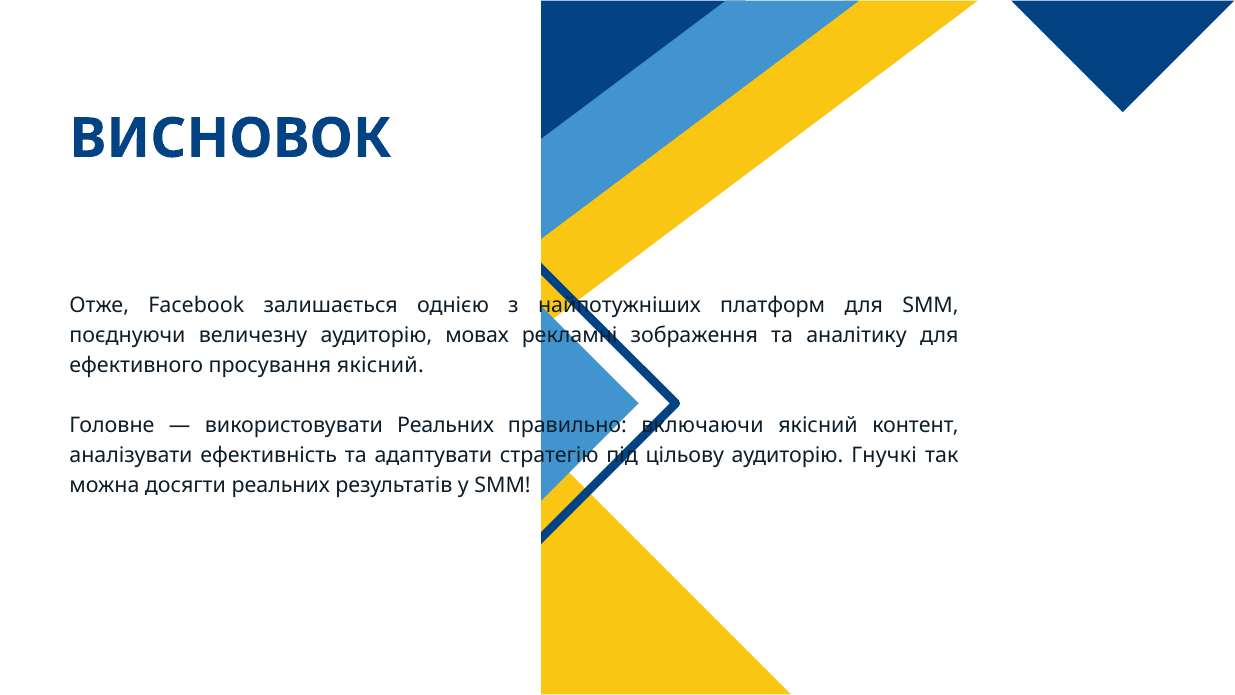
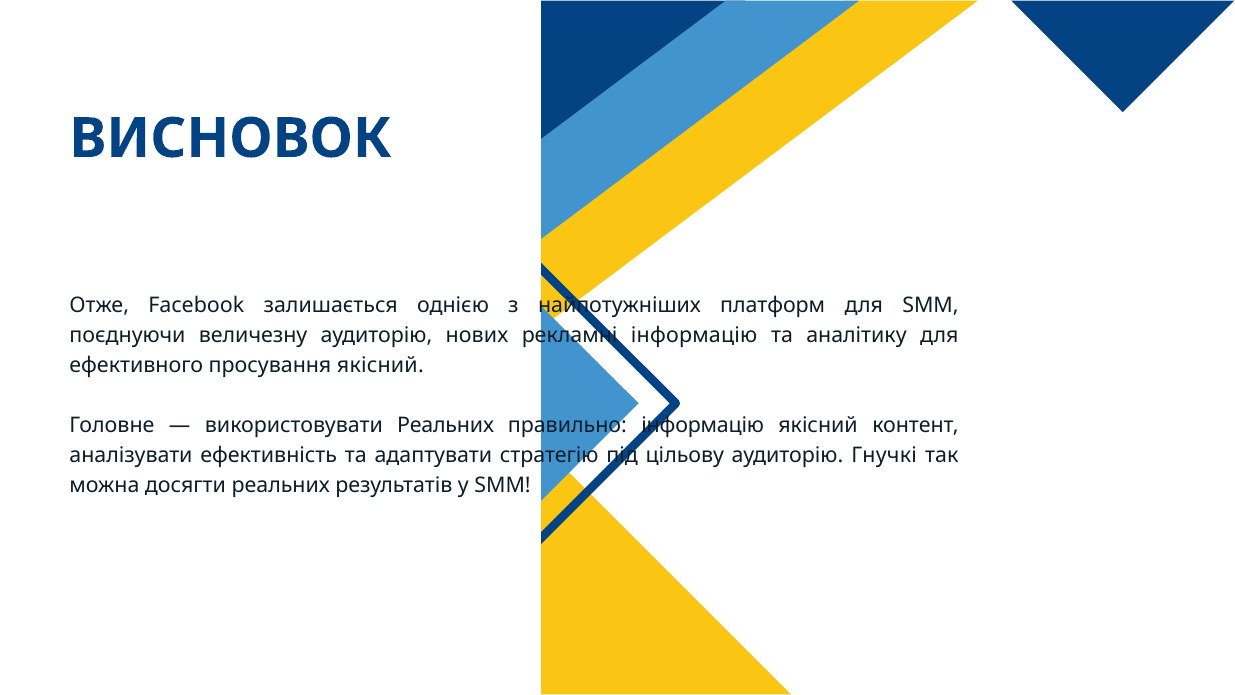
мовах: мовах -> нових
рекламні зображення: зображення -> інформацію
правильно включаючи: включаючи -> інформацію
